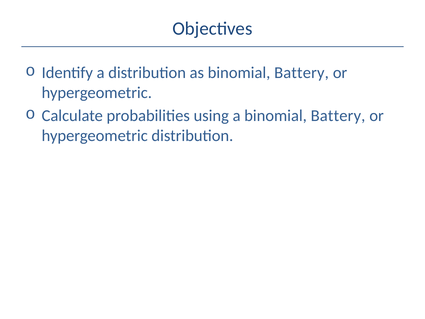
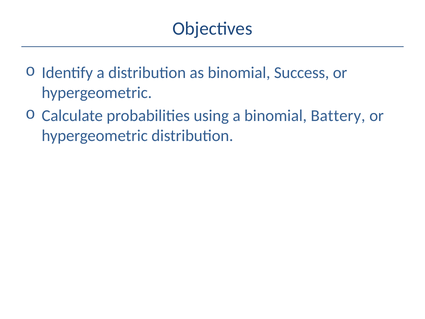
as binomial Battery: Battery -> Success
